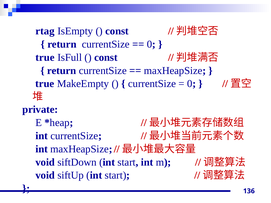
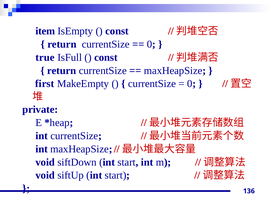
rtag: rtag -> item
true at (45, 84): true -> first
